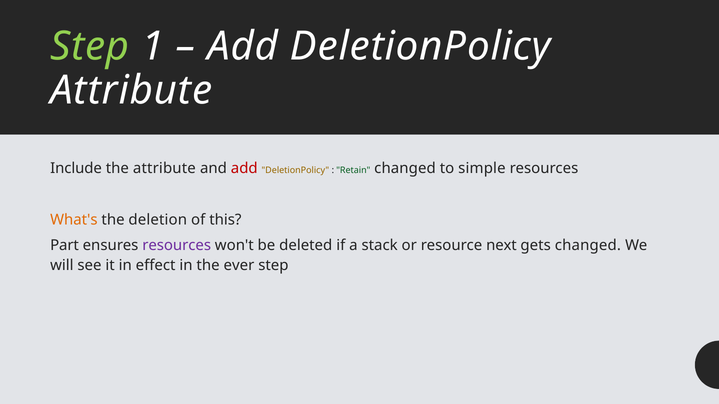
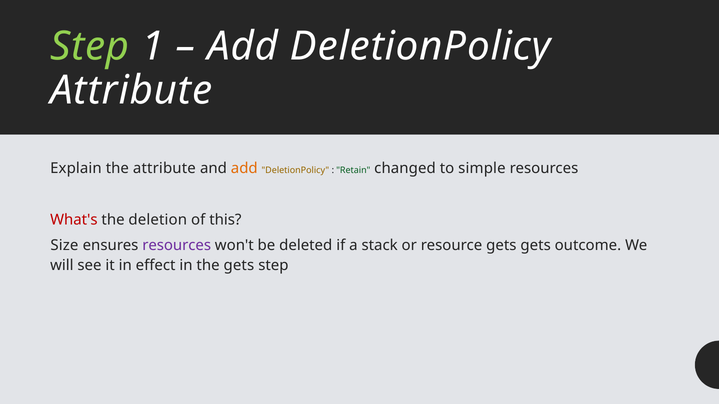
Include: Include -> Explain
add at (244, 168) colour: red -> orange
What's colour: orange -> red
Part: Part -> Size
resource next: next -> gets
gets changed: changed -> outcome
the ever: ever -> gets
